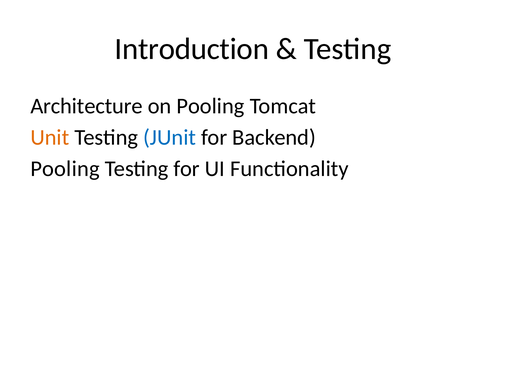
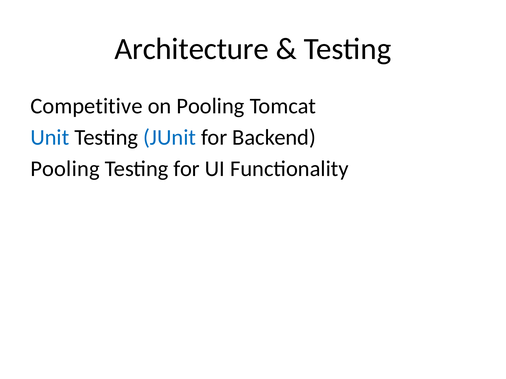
Introduction: Introduction -> Architecture
Architecture: Architecture -> Competitive
Unit colour: orange -> blue
